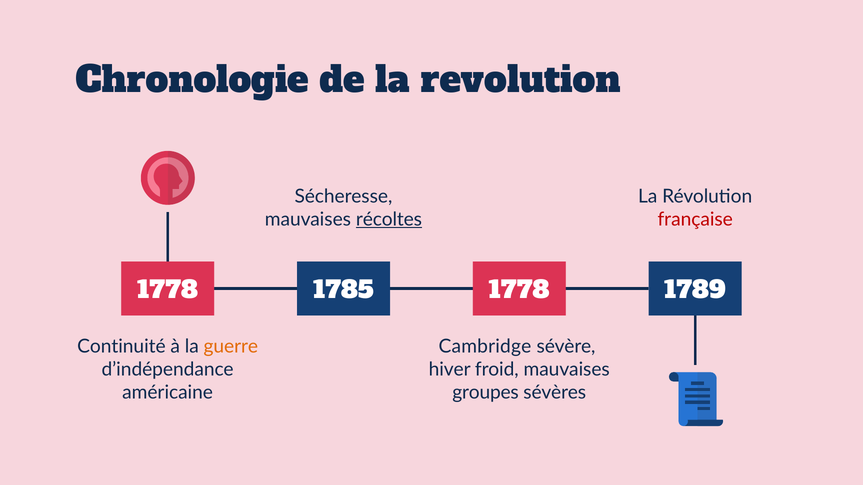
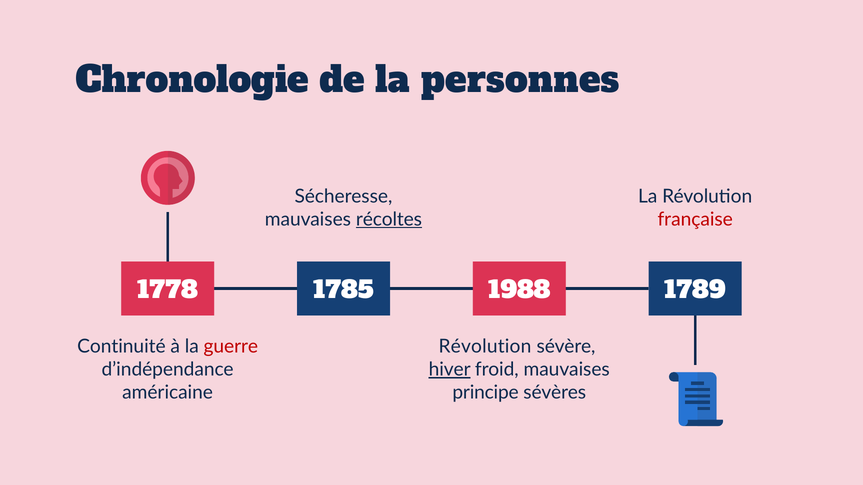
revolution: revolution -> personnes
1778 1778: 1778 -> 1988
guerre colour: orange -> red
Cambridge at (485, 347): Cambridge -> Révolution
hiver underline: none -> present
groupes: groupes -> principe
